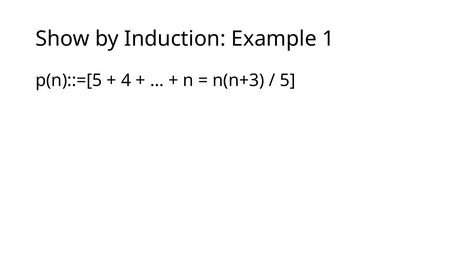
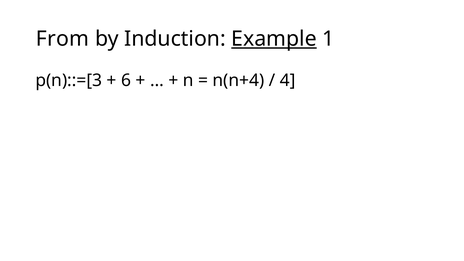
Show: Show -> From
Example underline: none -> present
p(n)::=[5: p(n)::=[5 -> p(n)::=[3
4: 4 -> 6
n(n+3: n(n+3 -> n(n+4
5: 5 -> 4
